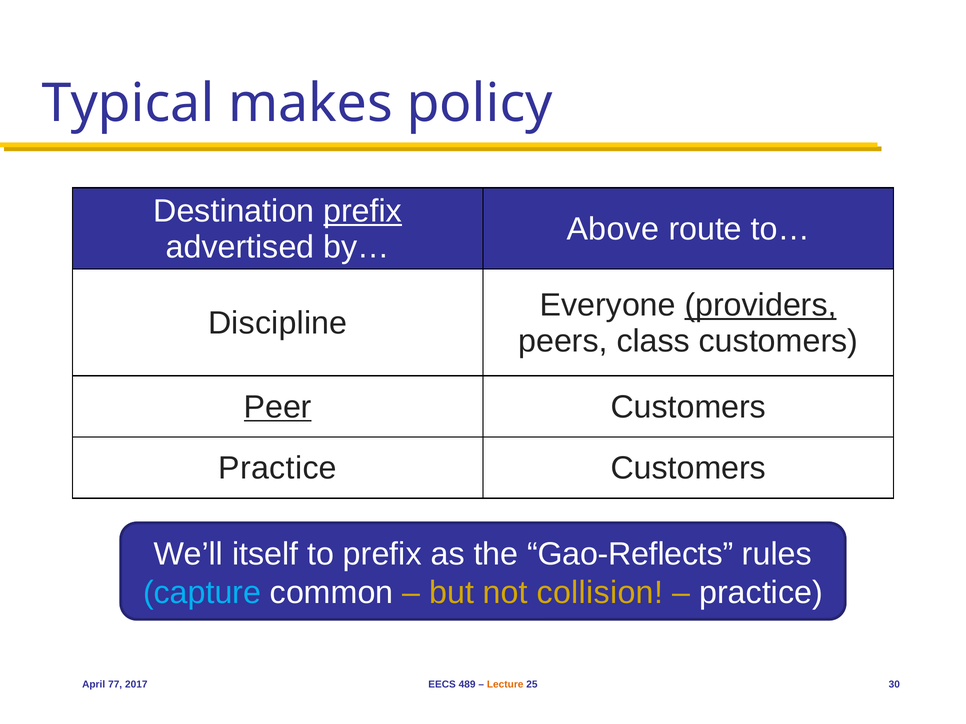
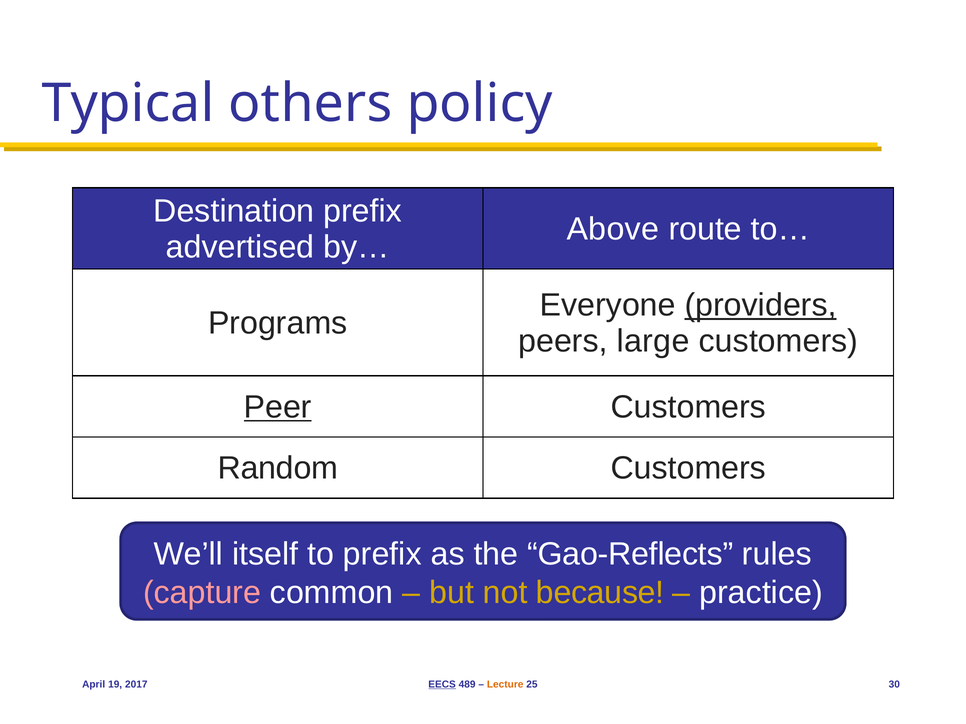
makes: makes -> others
prefix at (363, 211) underline: present -> none
Discipline: Discipline -> Programs
class: class -> large
Practice at (278, 468): Practice -> Random
capture colour: light blue -> pink
collision: collision -> because
77: 77 -> 19
EECS underline: none -> present
